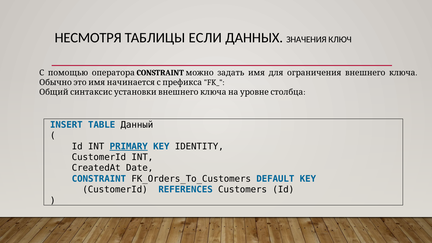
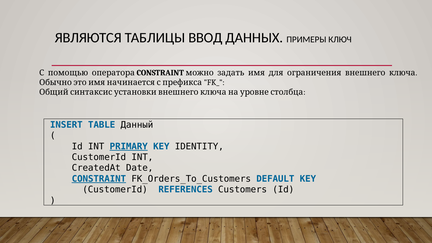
НЕСМОТРЯ: НЕСМОТРЯ -> ЯВЛЯЮТСЯ
ЕСЛИ: ЕСЛИ -> ВВОД
ЗНАЧЕНИЯ: ЗНАЧЕНИЯ -> ПРИМЕРЫ
CONSTRAINT at (99, 179) underline: none -> present
